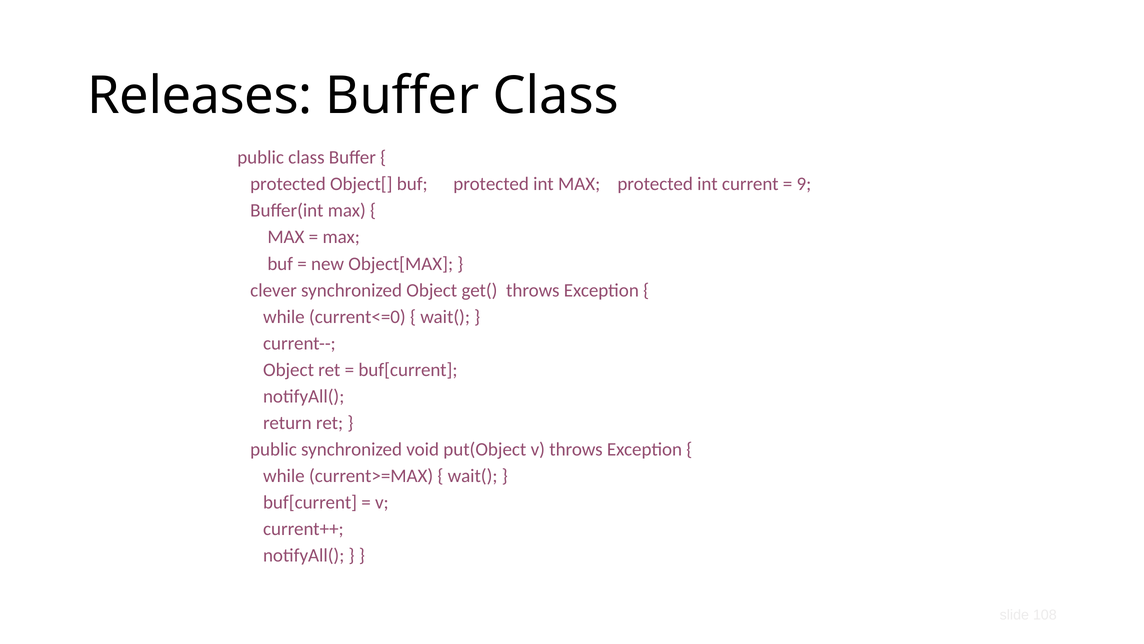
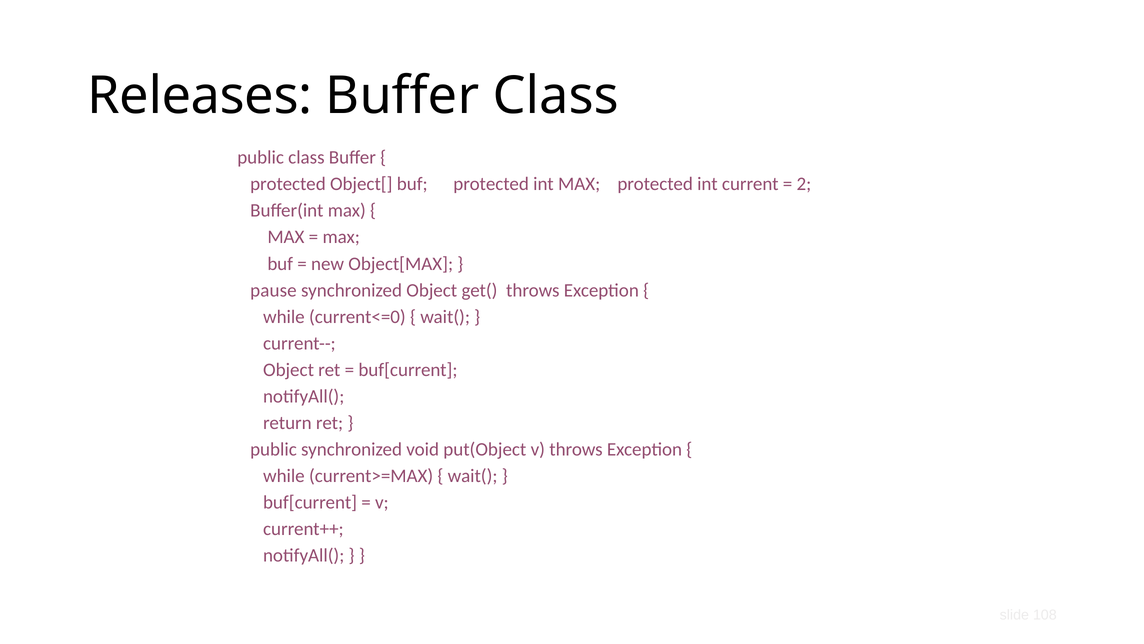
9: 9 -> 2
clever: clever -> pause
